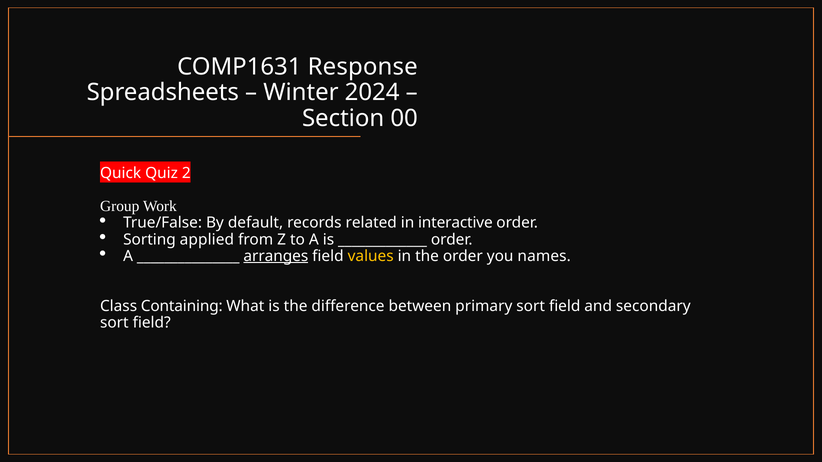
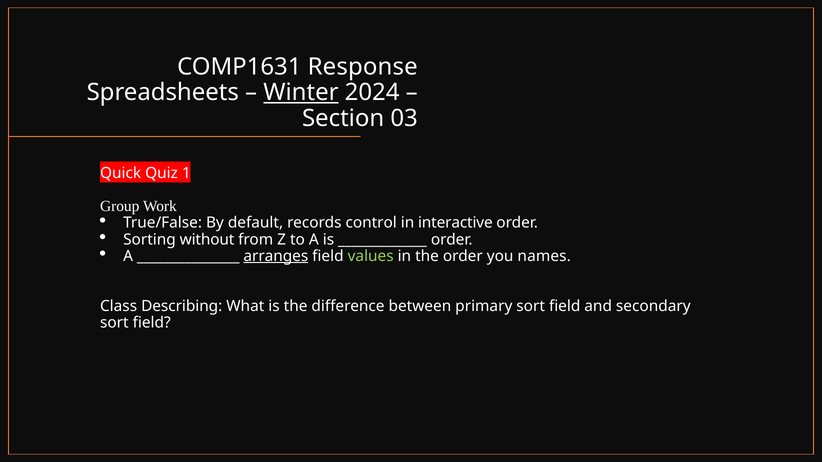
Winter underline: none -> present
00: 00 -> 03
2: 2 -> 1
related: related -> control
applied: applied -> without
values colour: yellow -> light green
Containing: Containing -> Describing
